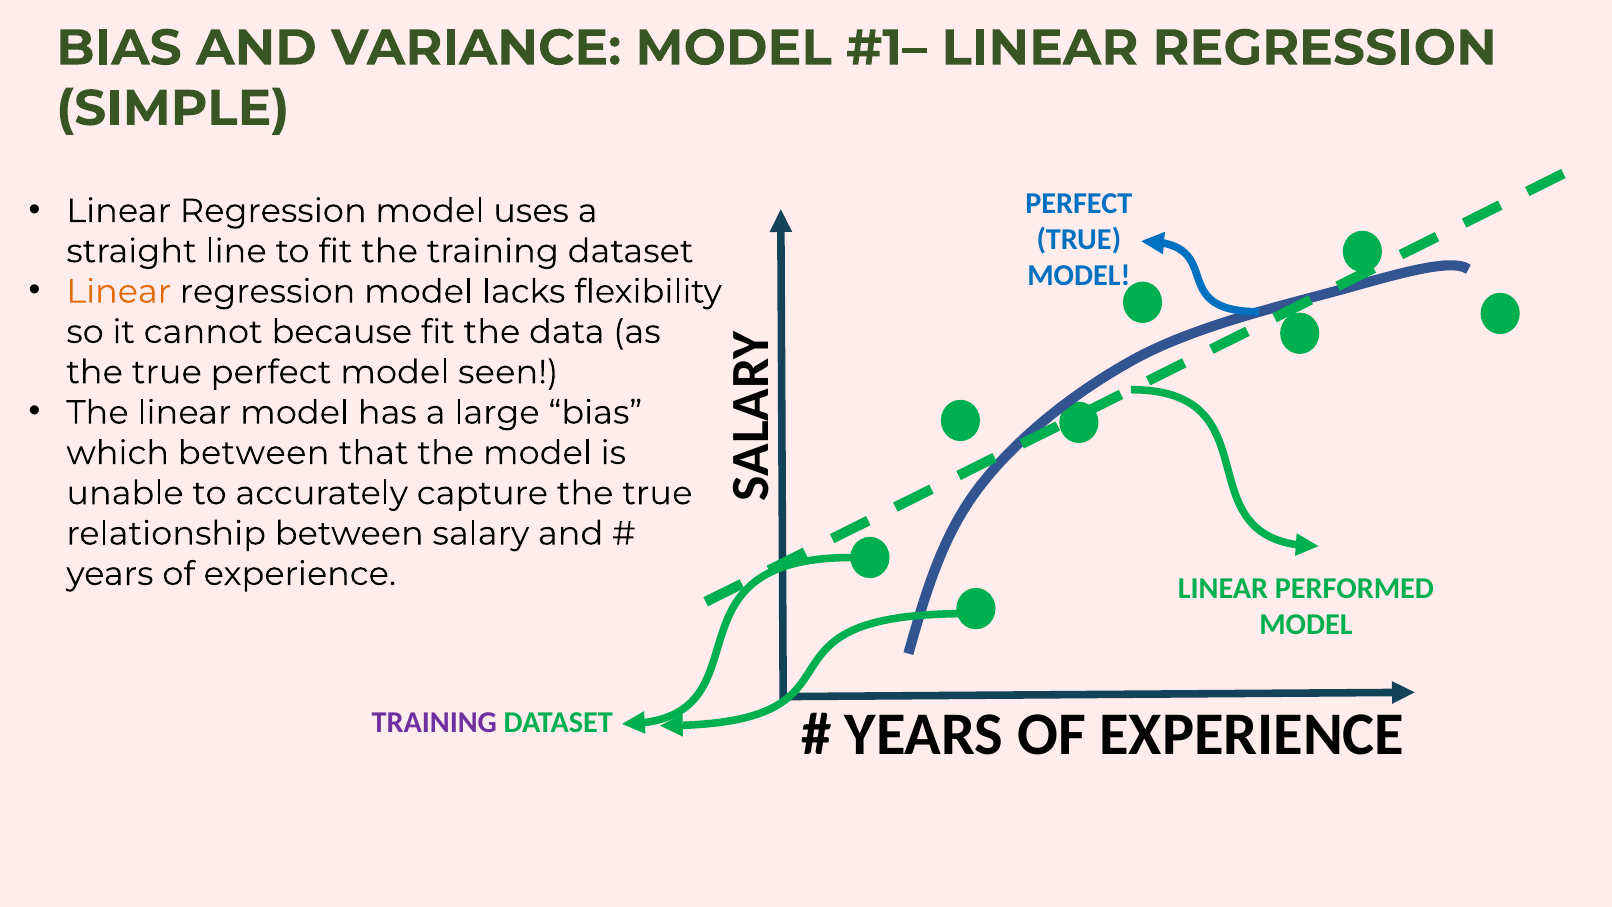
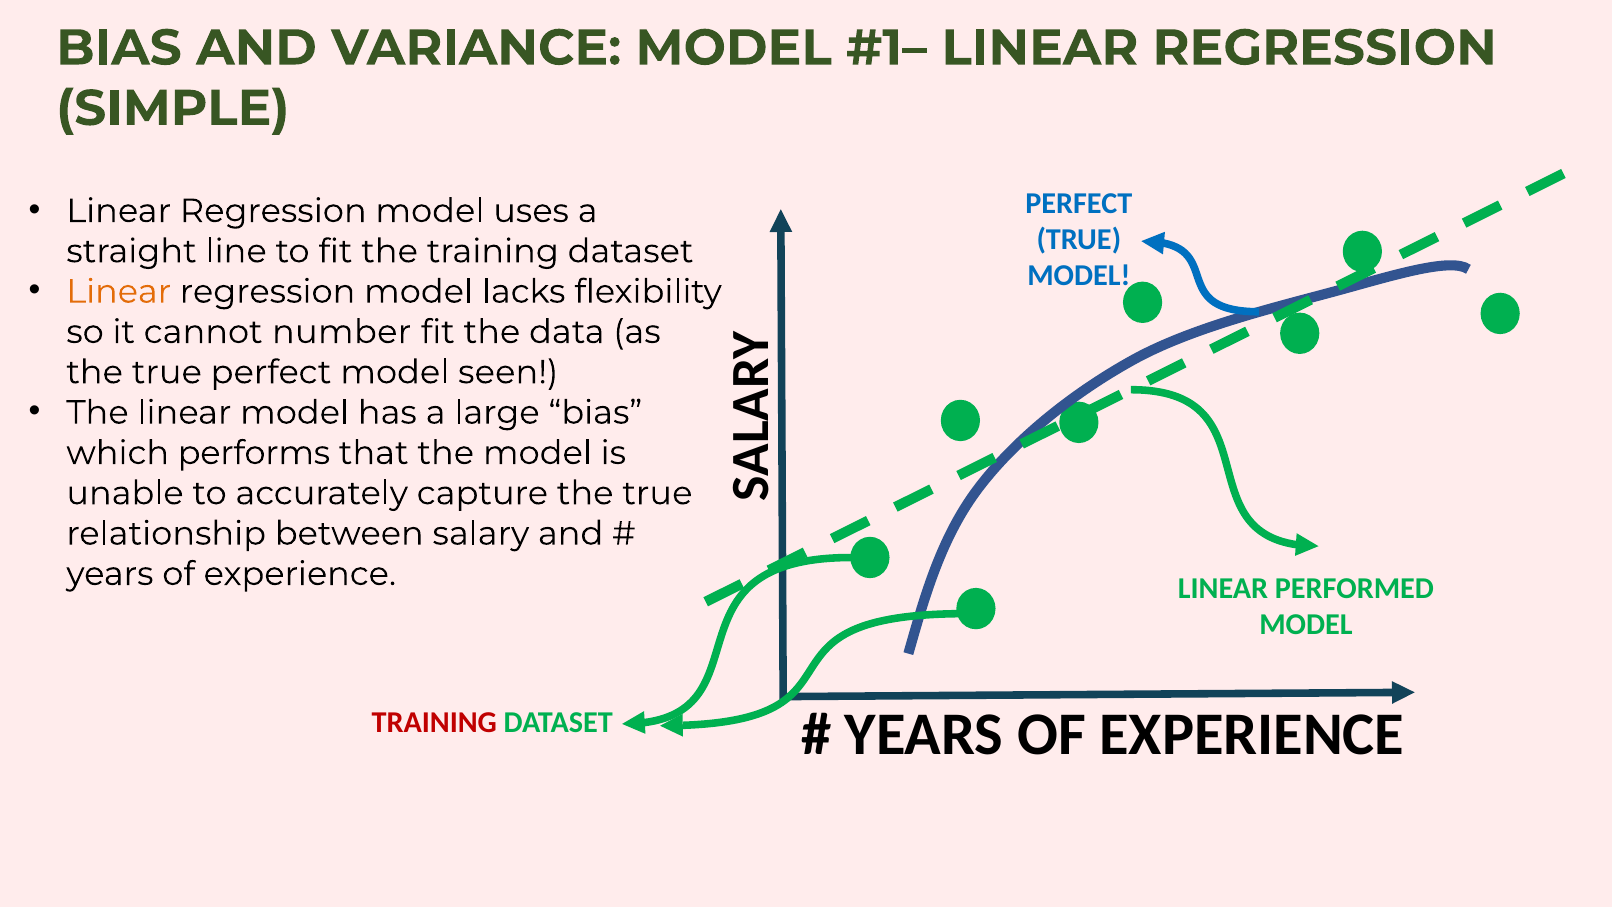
because: because -> number
which between: between -> performs
TRAINING at (434, 723) colour: purple -> red
